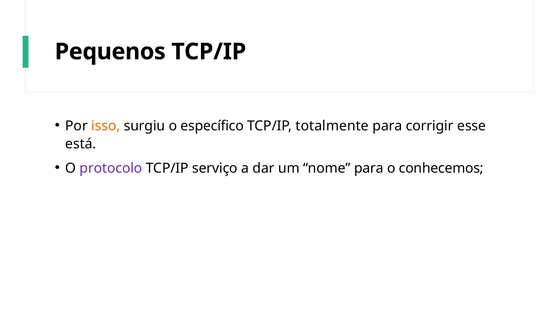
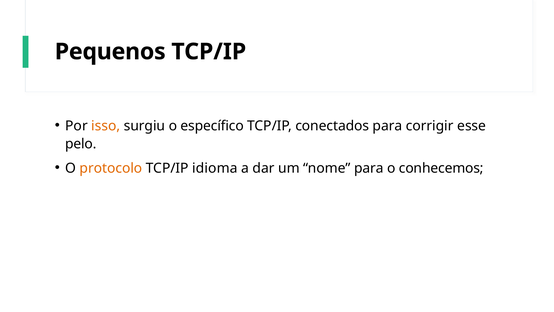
totalmente: totalmente -> conectados
está: está -> pelo
protocolo colour: purple -> orange
serviço: serviço -> idioma
